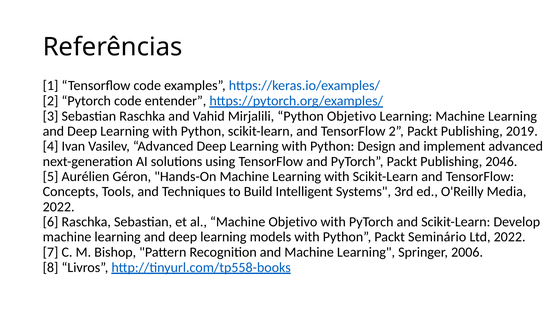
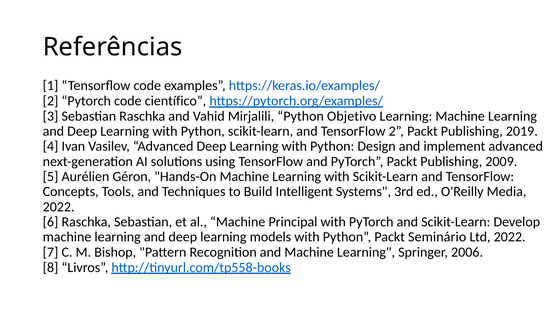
entender: entender -> científico
2046: 2046 -> 2009
Machine Objetivo: Objetivo -> Principal
